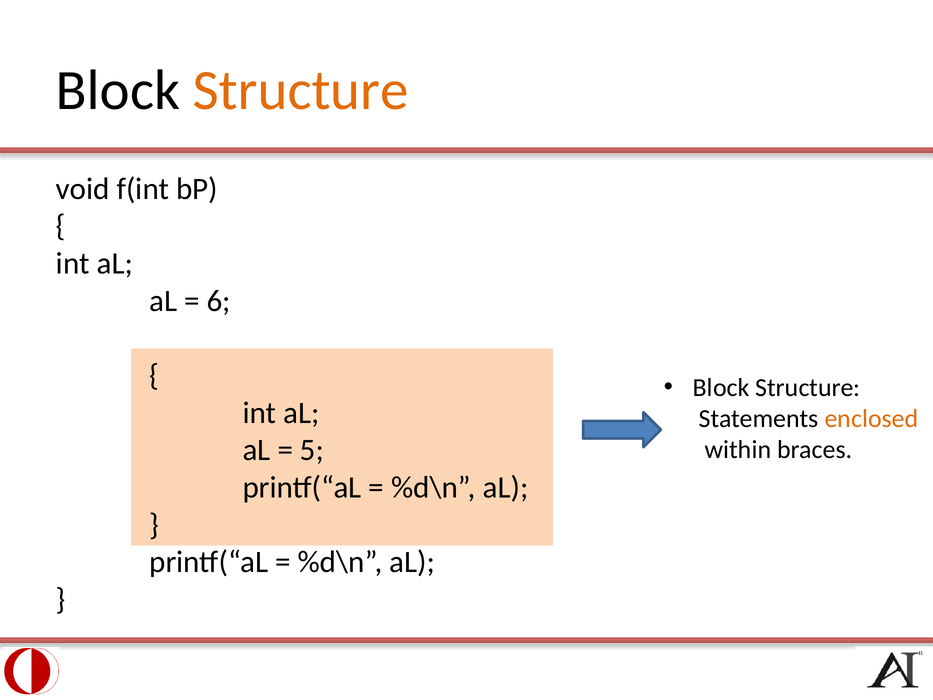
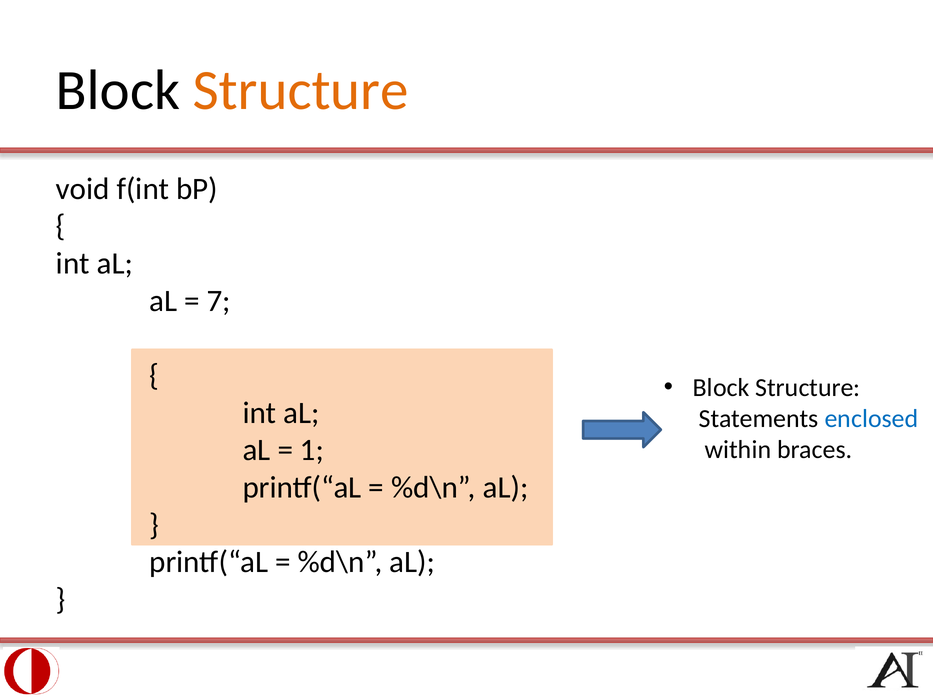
6: 6 -> 7
enclosed colour: orange -> blue
5: 5 -> 1
